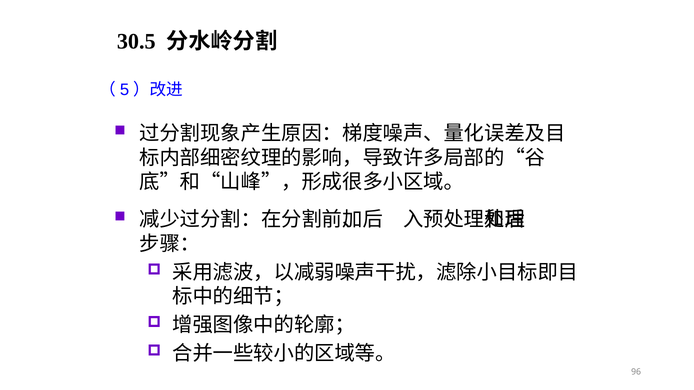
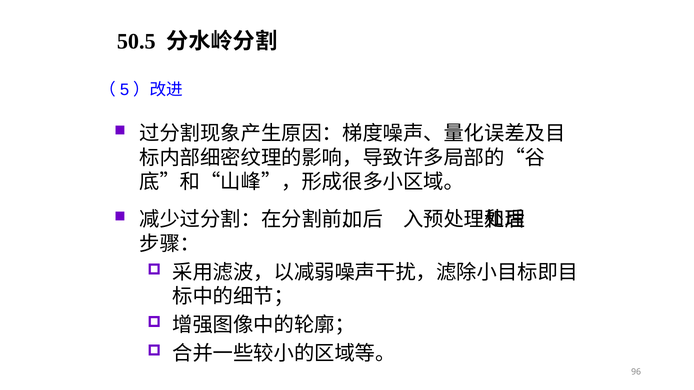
30.5: 30.5 -> 50.5
